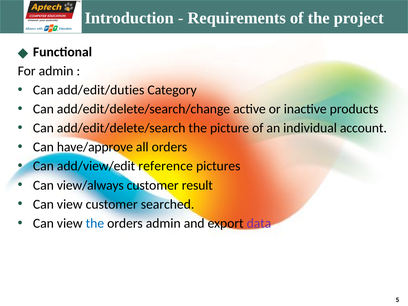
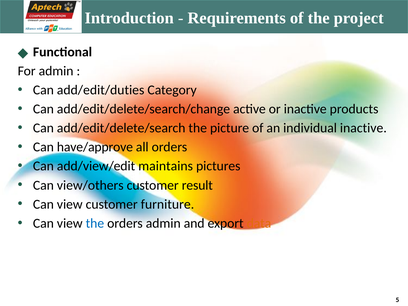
individual account: account -> inactive
reference: reference -> maintains
view/always: view/always -> view/others
searched: searched -> furniture
data colour: purple -> orange
